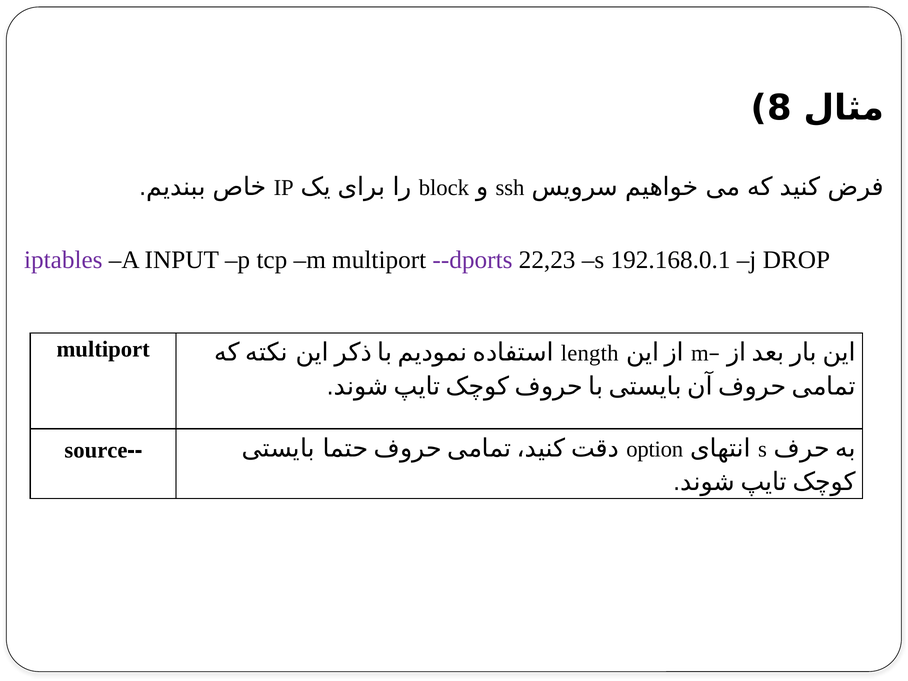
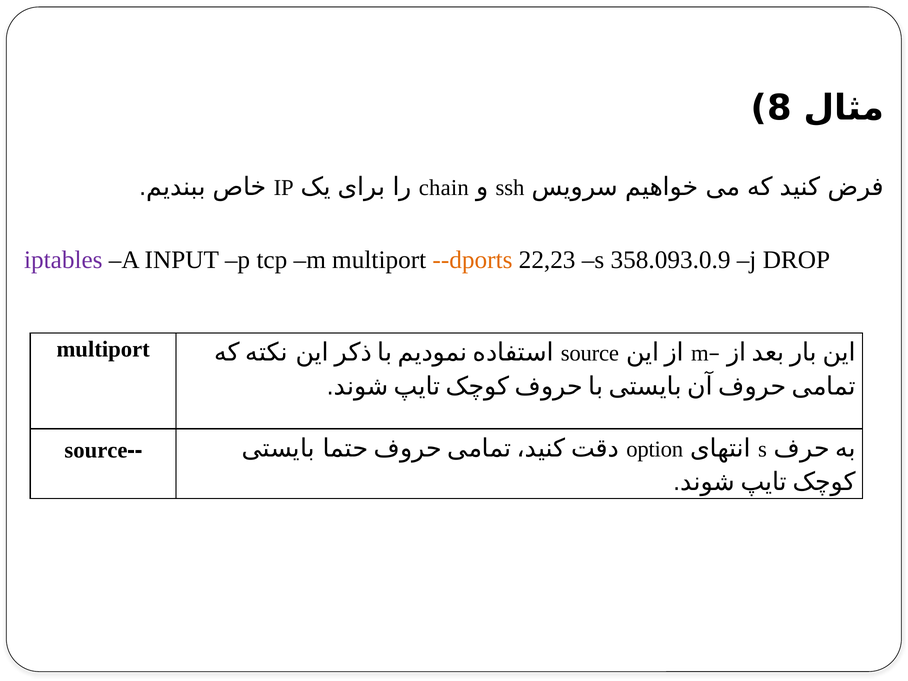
block: block -> chain
--dports colour: purple -> orange
192.168.0.1: 192.168.0.1 -> 358.093.0.9
length at (590, 353): length -> source
